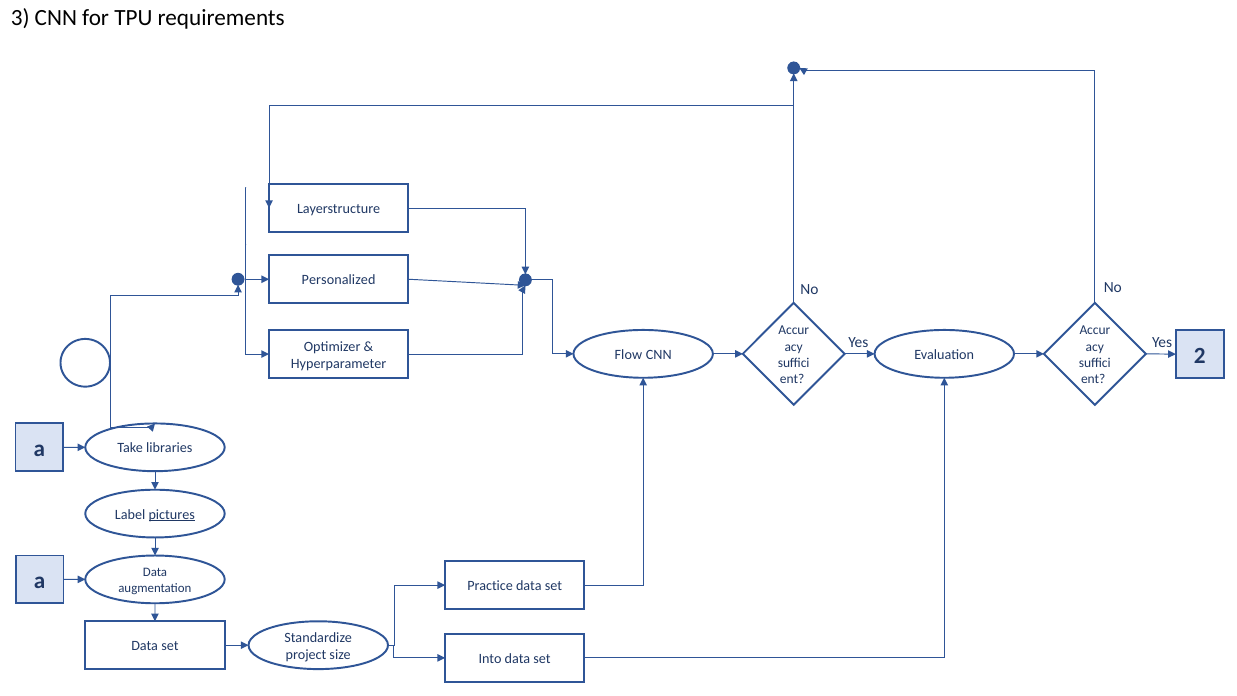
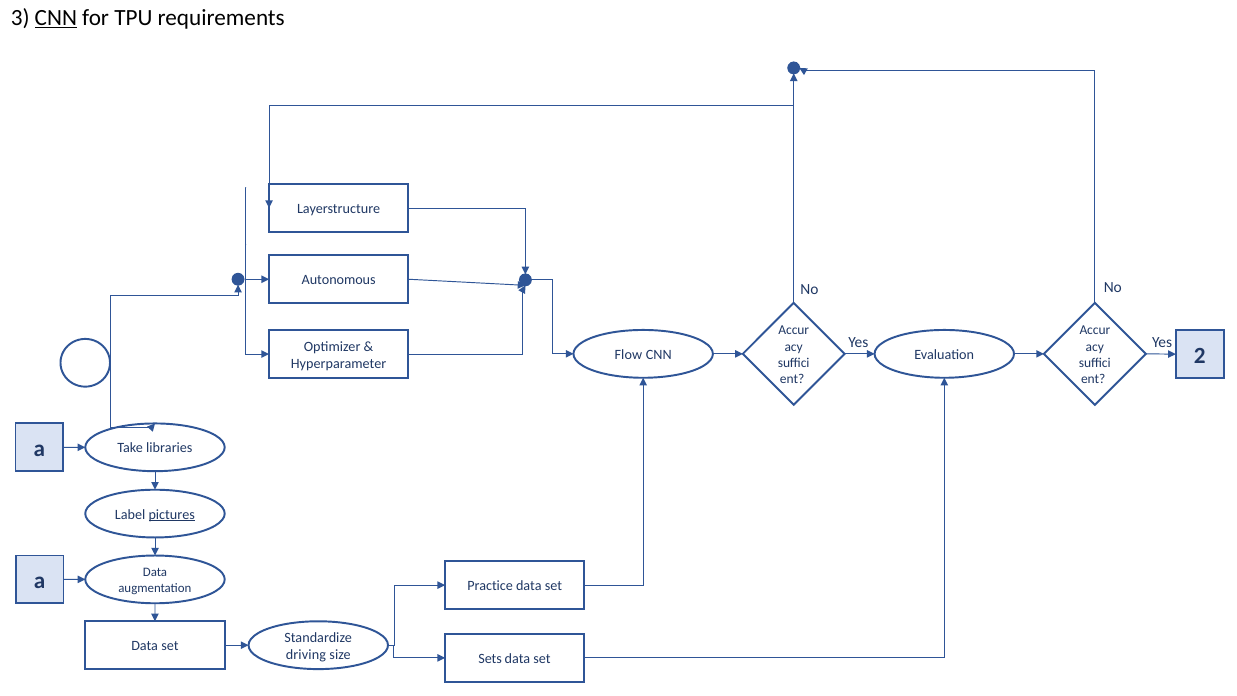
CNN at (56, 18) underline: none -> present
Personalized: Personalized -> Autonomous
project: project -> driving
Into: Into -> Sets
